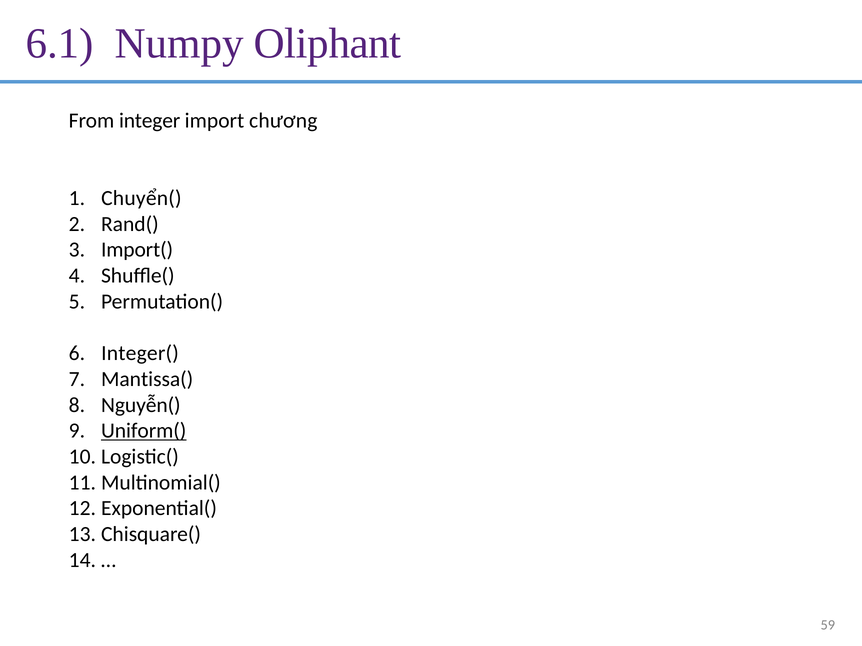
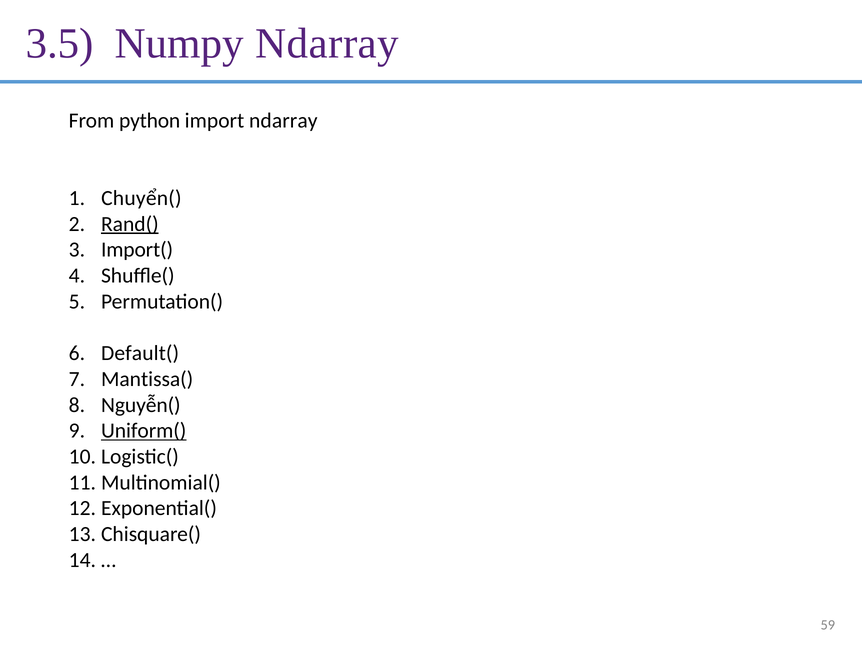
6.1: 6.1 -> 3.5
Numpy Oliphant: Oliphant -> Ndarray
integer: integer -> python
import chương: chương -> ndarray
Rand( underline: none -> present
Integer(: Integer( -> Default(
